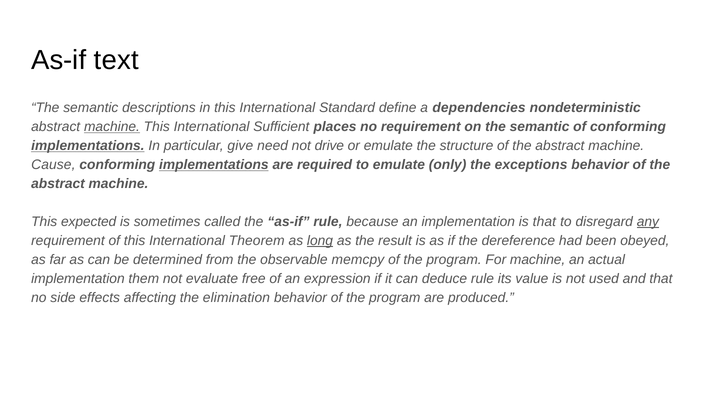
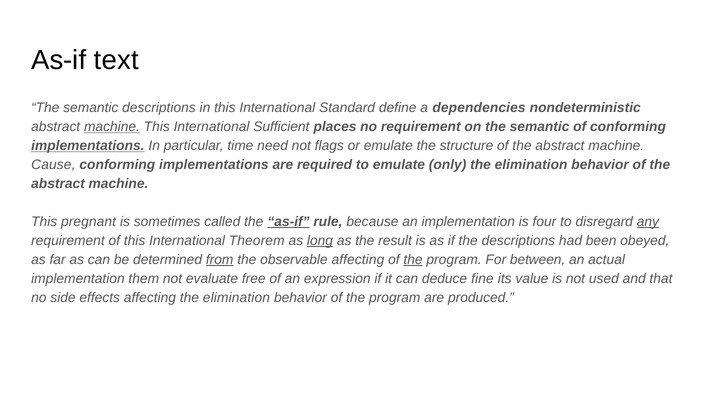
give: give -> time
drive: drive -> flags
implementations at (214, 165) underline: present -> none
only the exceptions: exceptions -> elimination
expected: expected -> pregnant
as-if at (289, 222) underline: none -> present
is that: that -> four
the dereference: dereference -> descriptions
from underline: none -> present
observable memcpy: memcpy -> affecting
the at (413, 260) underline: none -> present
For machine: machine -> between
deduce rule: rule -> fine
